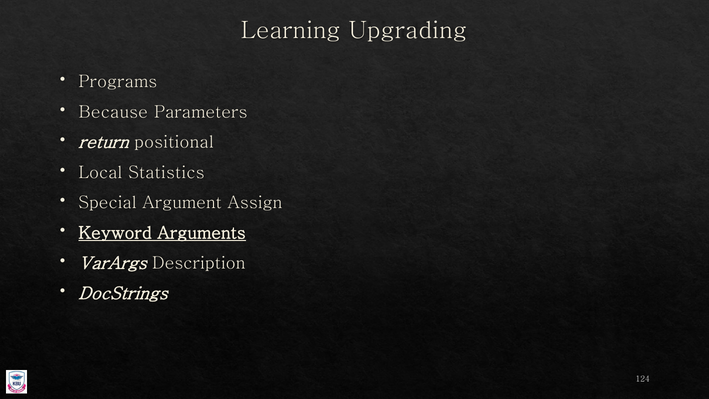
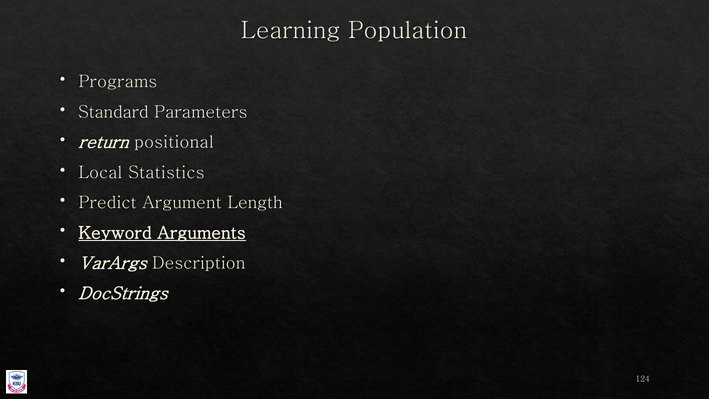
Upgrading: Upgrading -> Population
Because: Because -> Standard
Special: Special -> Predict
Assign: Assign -> Length
